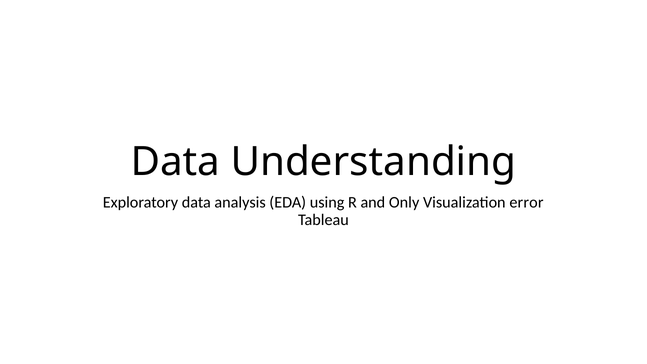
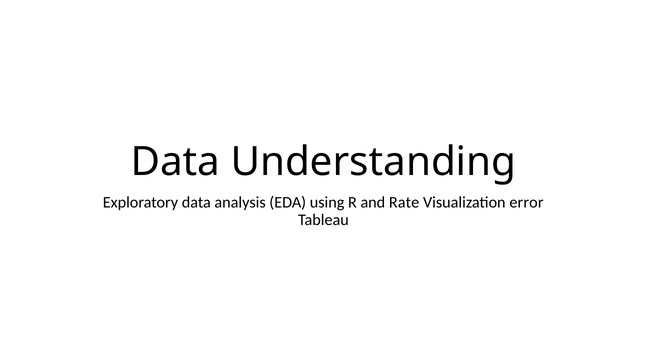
Only: Only -> Rate
